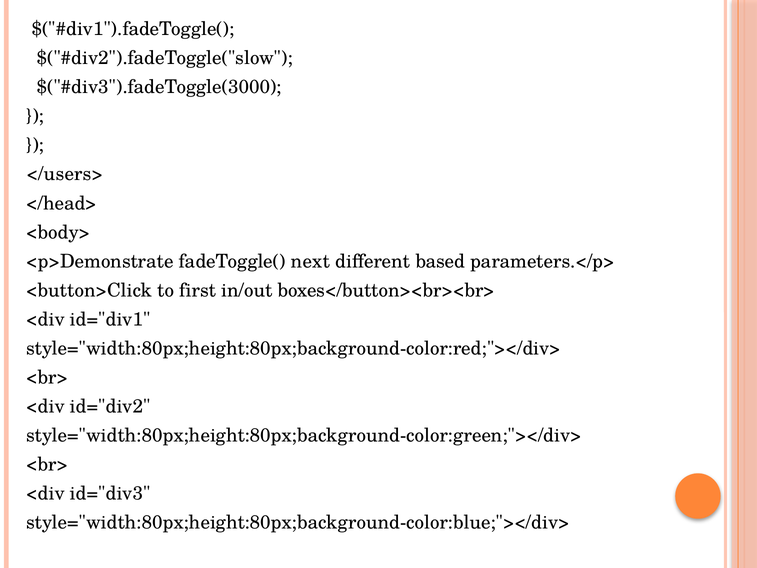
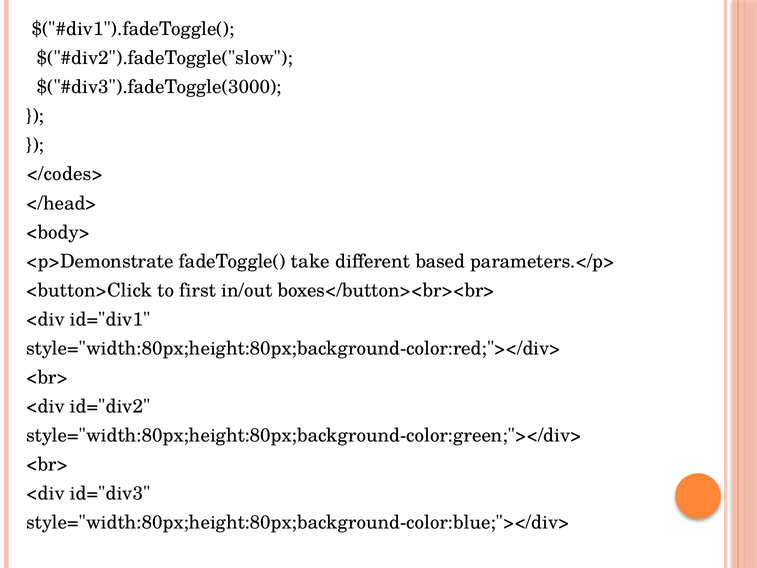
</users>: </users> -> </codes>
next: next -> take
